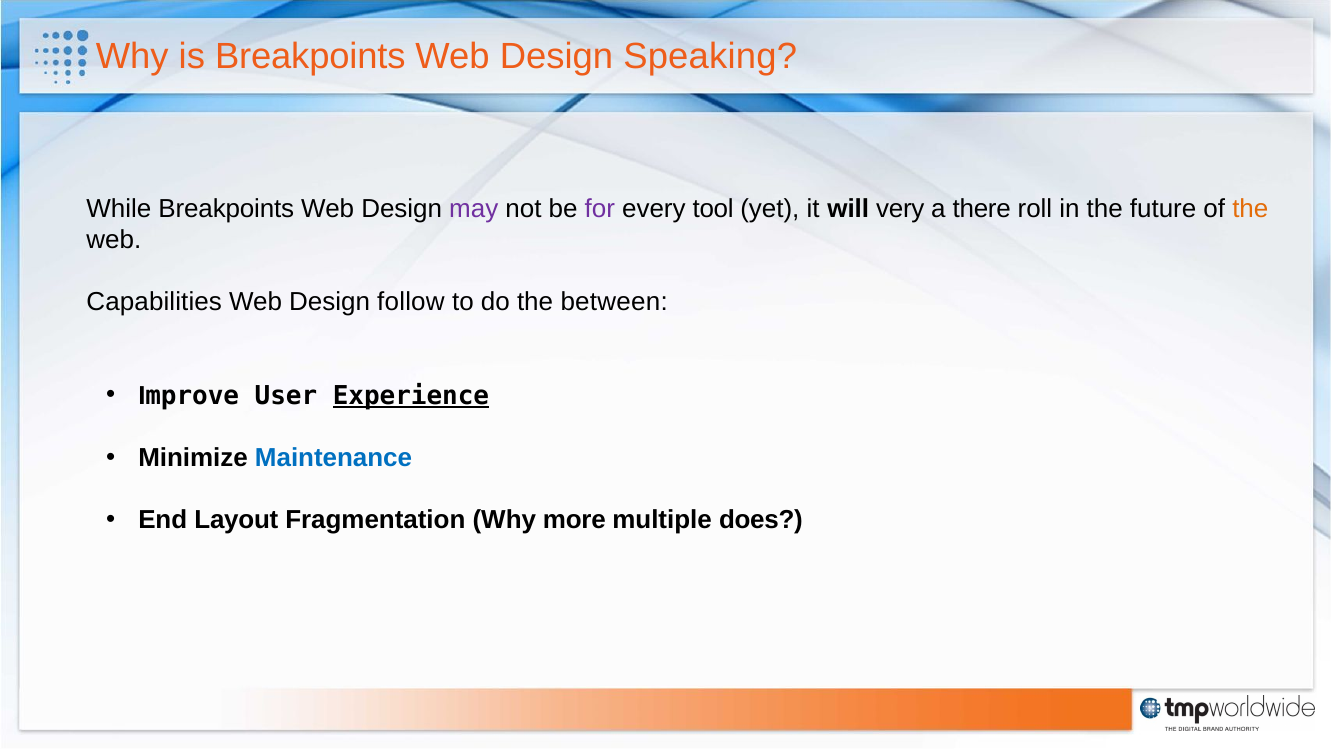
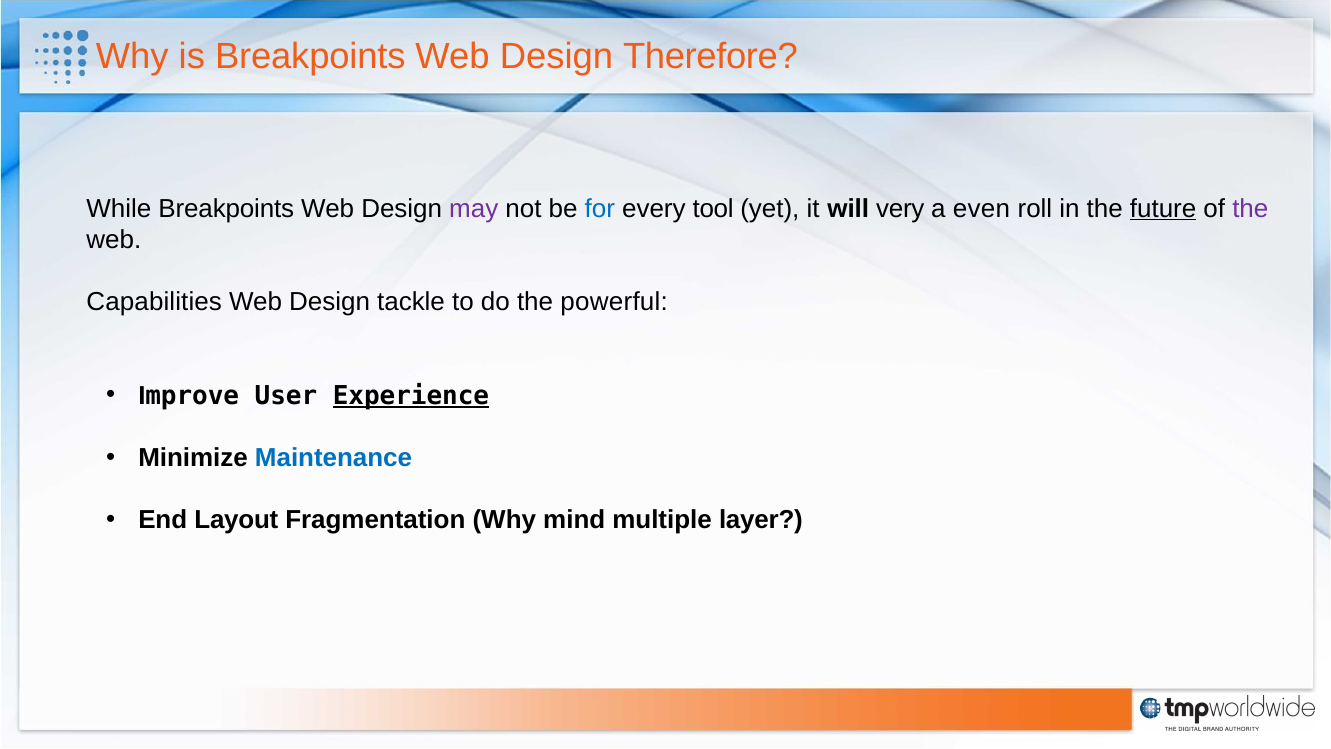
Speaking: Speaking -> Therefore
for colour: purple -> blue
there: there -> even
future underline: none -> present
the at (1250, 208) colour: orange -> purple
follow: follow -> tackle
between: between -> powerful
more: more -> mind
does: does -> layer
